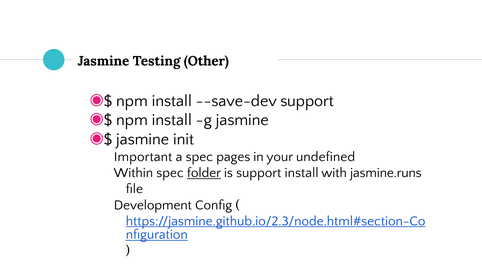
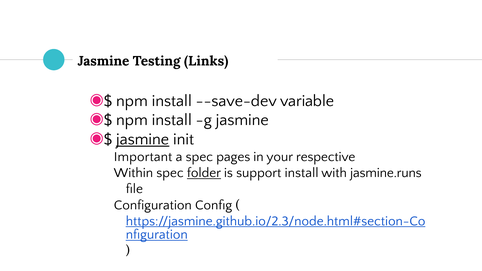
Other: Other -> Links
--save-dev support: support -> variable
jasmine at (143, 139) underline: none -> present
undefined: undefined -> respective
Development: Development -> Configuration
